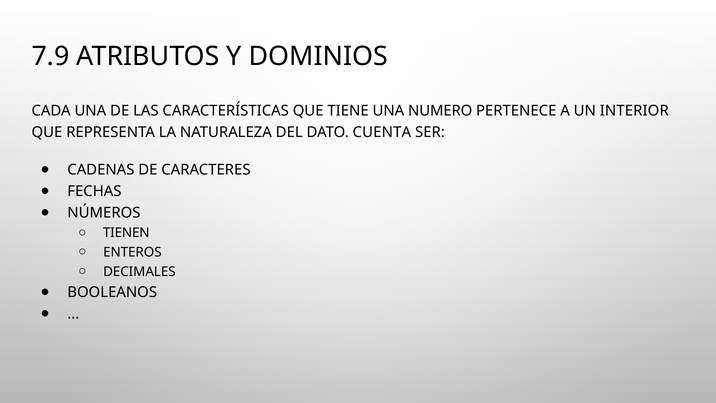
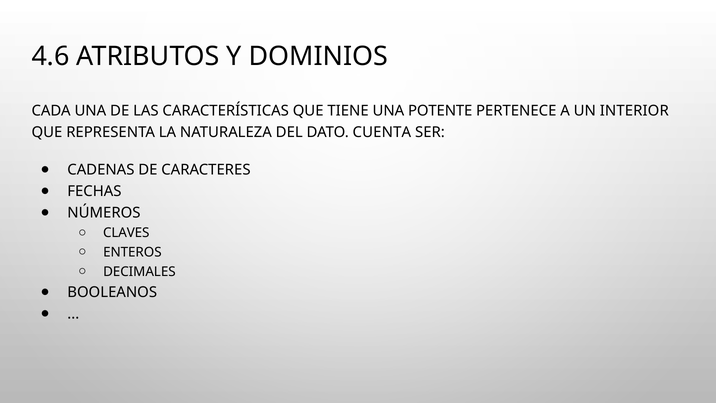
7.9: 7.9 -> 4.6
NUMERO: NUMERO -> POTENTE
TIENEN: TIENEN -> CLAVES
